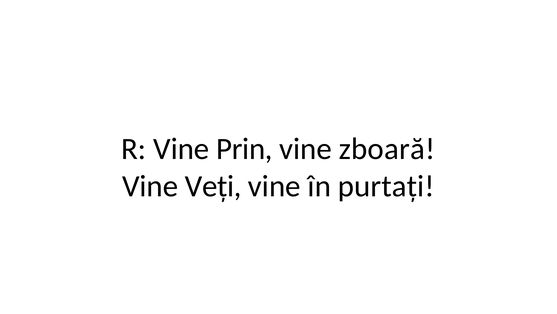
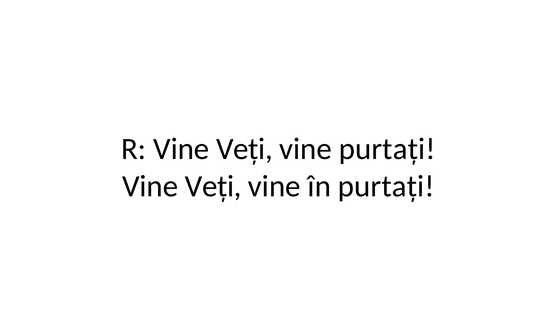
R Vine Prin: Prin -> Veți
vine zboară: zboară -> purtați
